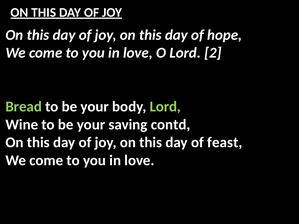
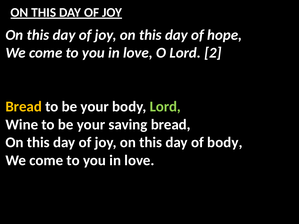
Bread at (24, 107) colour: light green -> yellow
saving contd: contd -> bread
of feast: feast -> body
